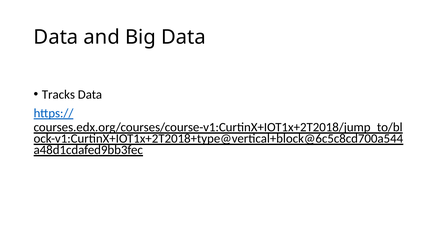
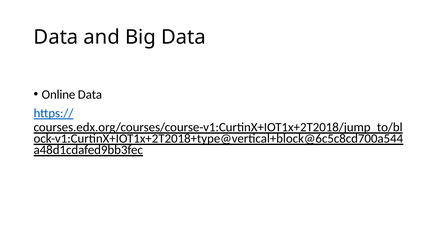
Tracks: Tracks -> Online
